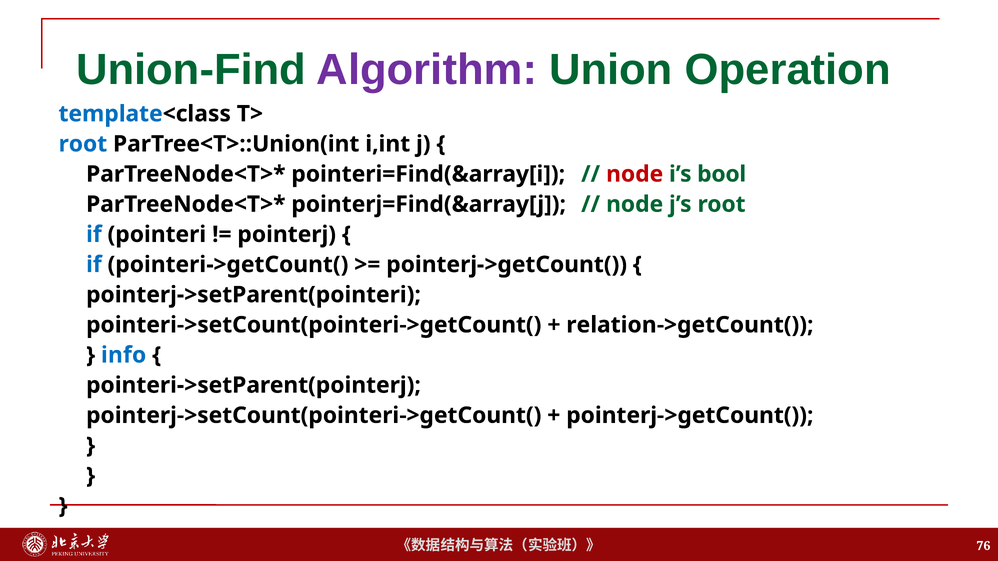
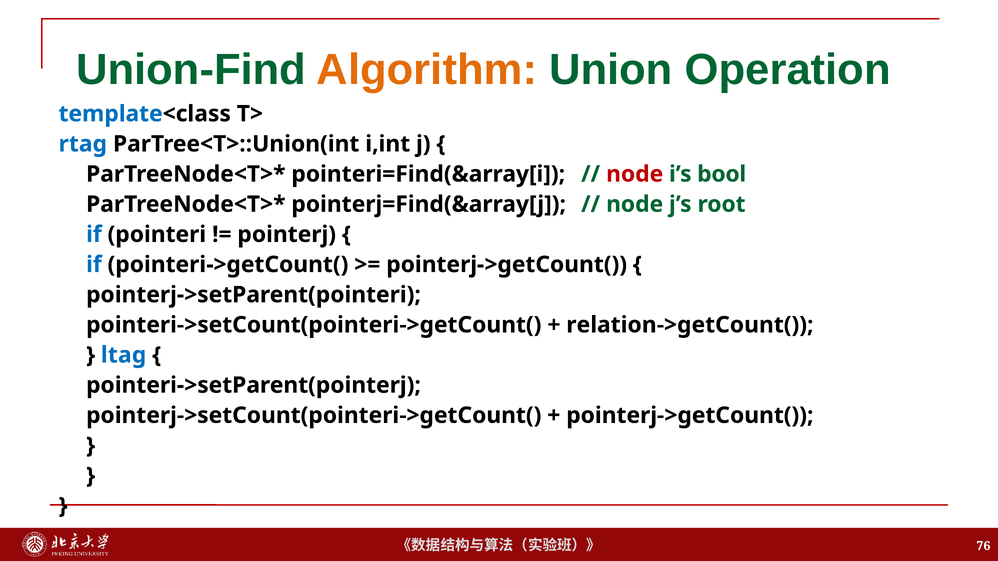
Algorithm colour: purple -> orange
root at (83, 144): root -> rtag
info: info -> ltag
